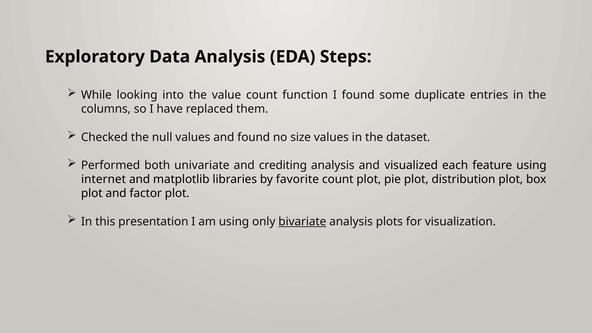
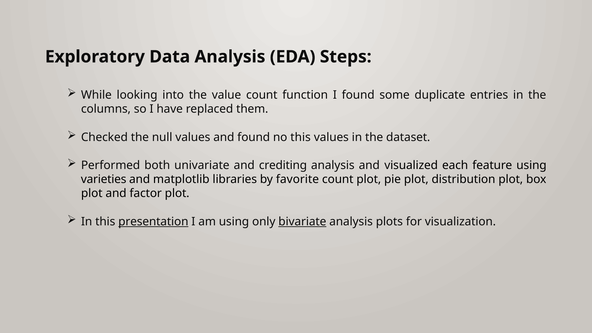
no size: size -> this
internet: internet -> varieties
presentation underline: none -> present
